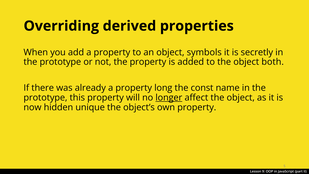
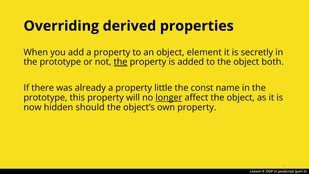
symbols: symbols -> element
the at (121, 62) underline: none -> present
long: long -> little
unique: unique -> should
